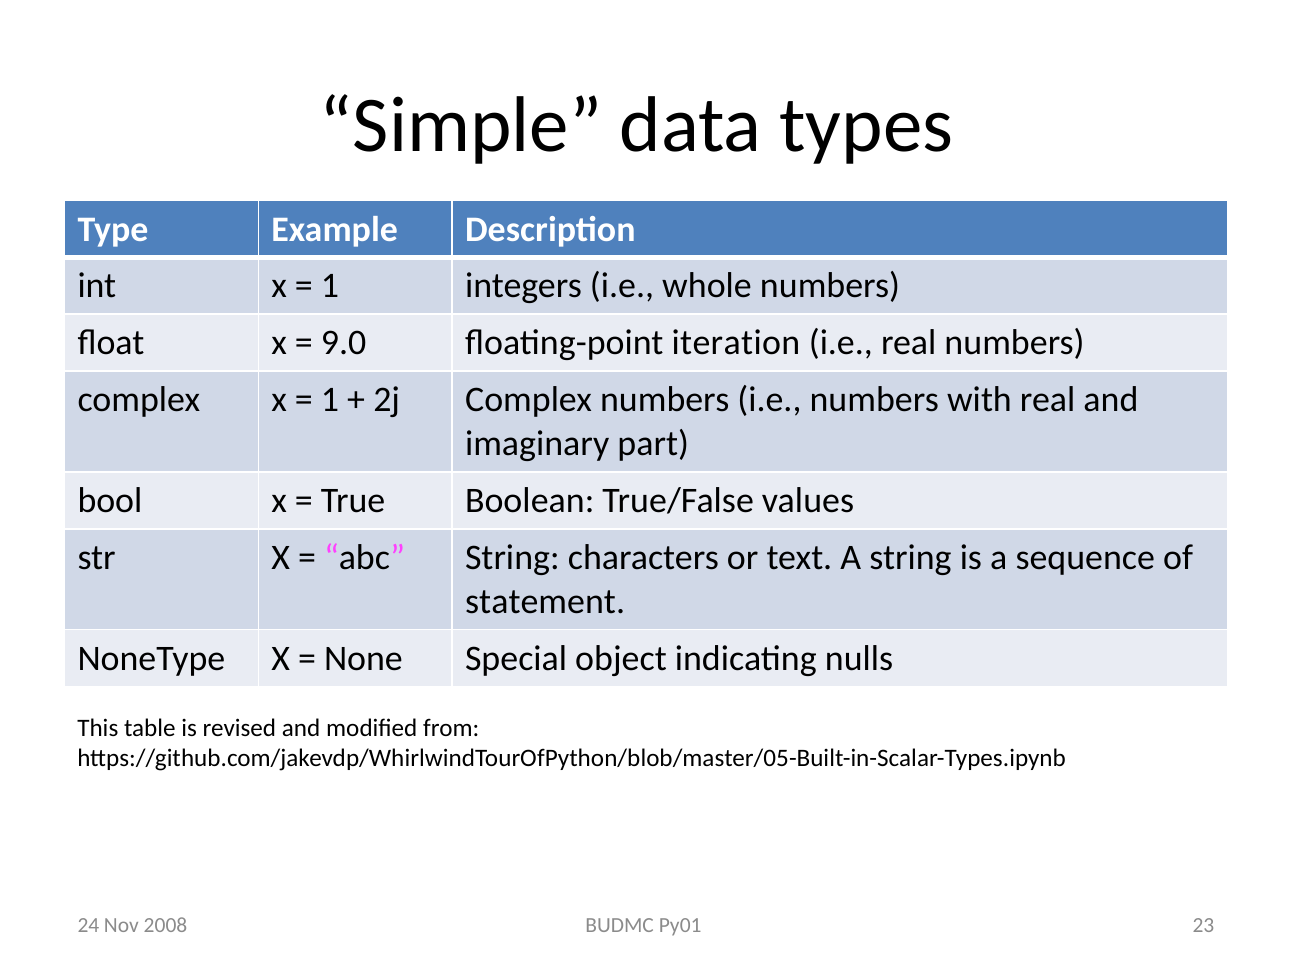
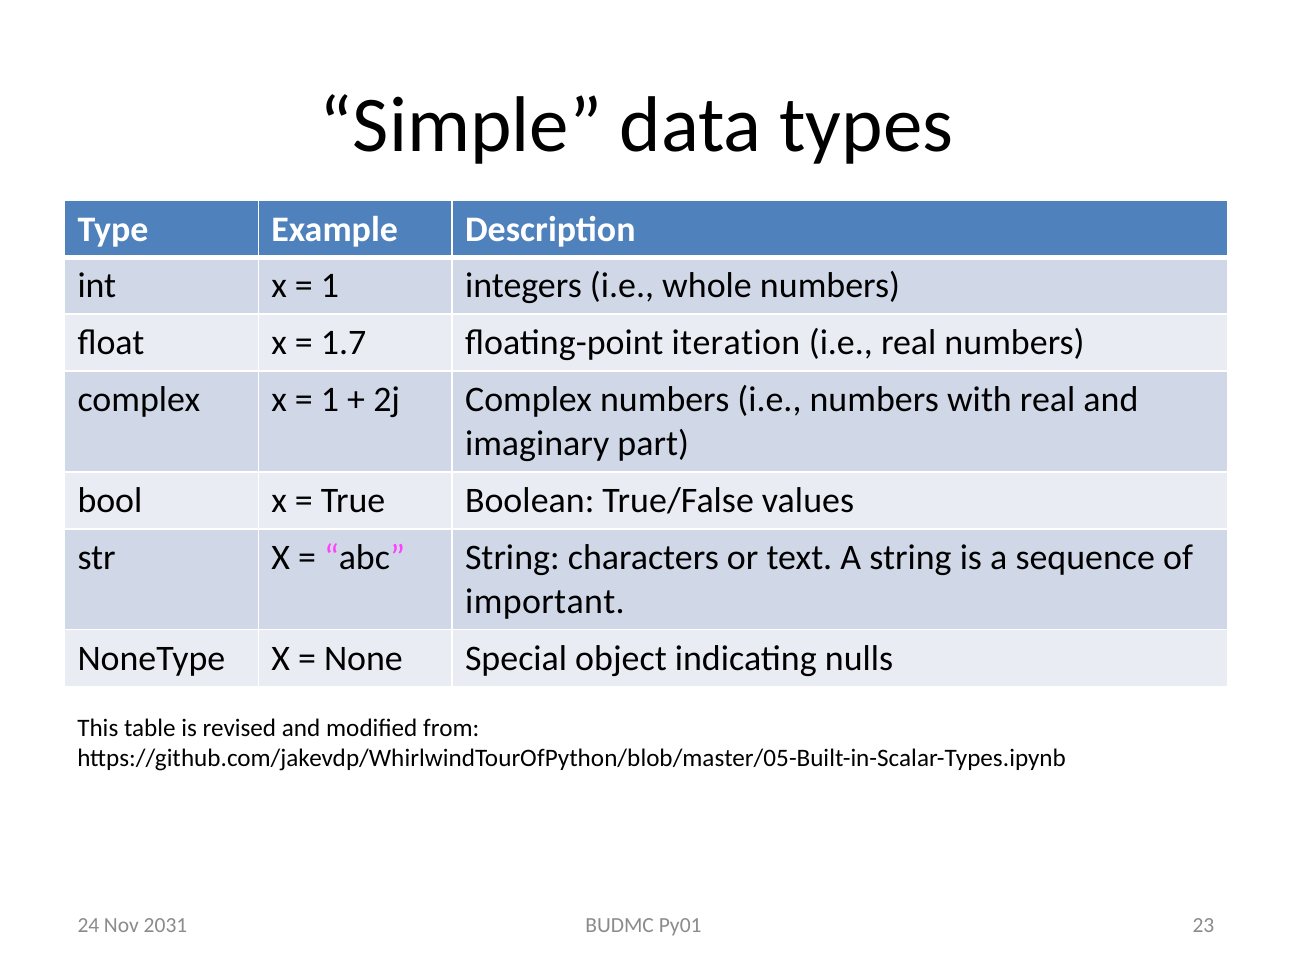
9.0: 9.0 -> 1.7
statement: statement -> important
2008: 2008 -> 2031
